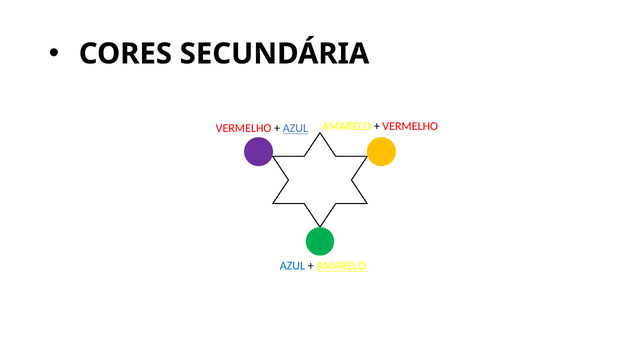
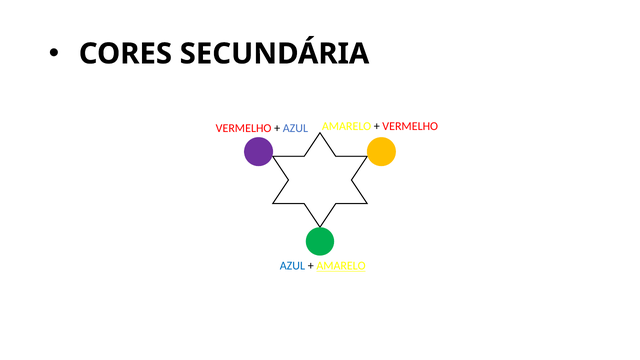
AZUL at (295, 128) underline: present -> none
